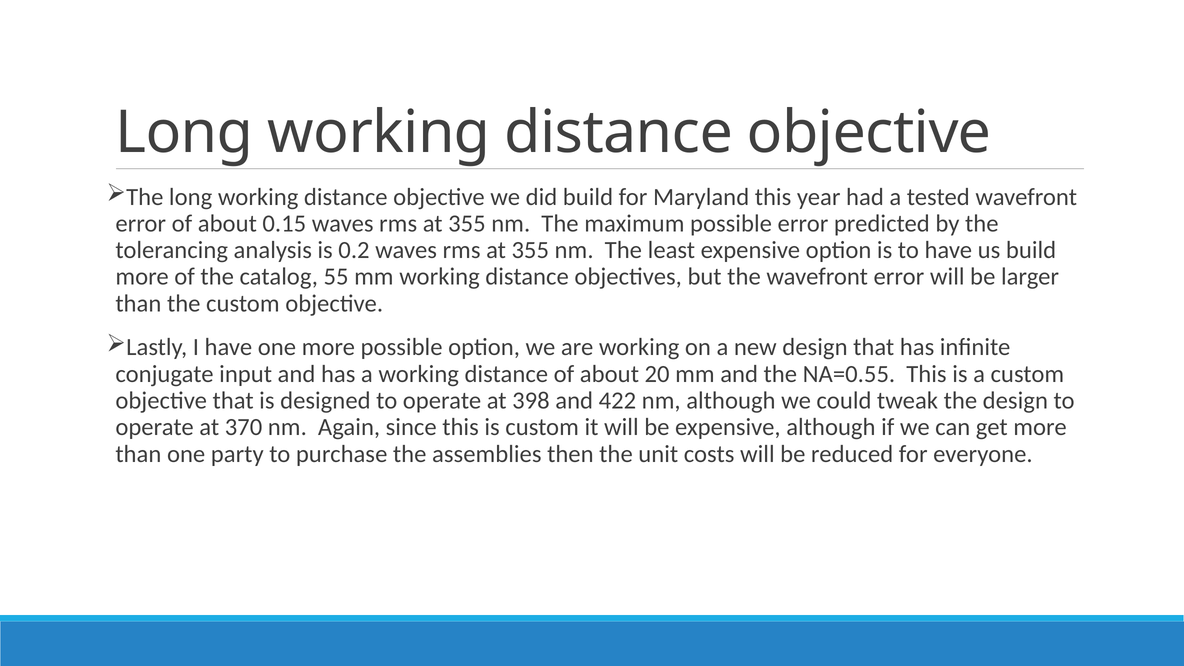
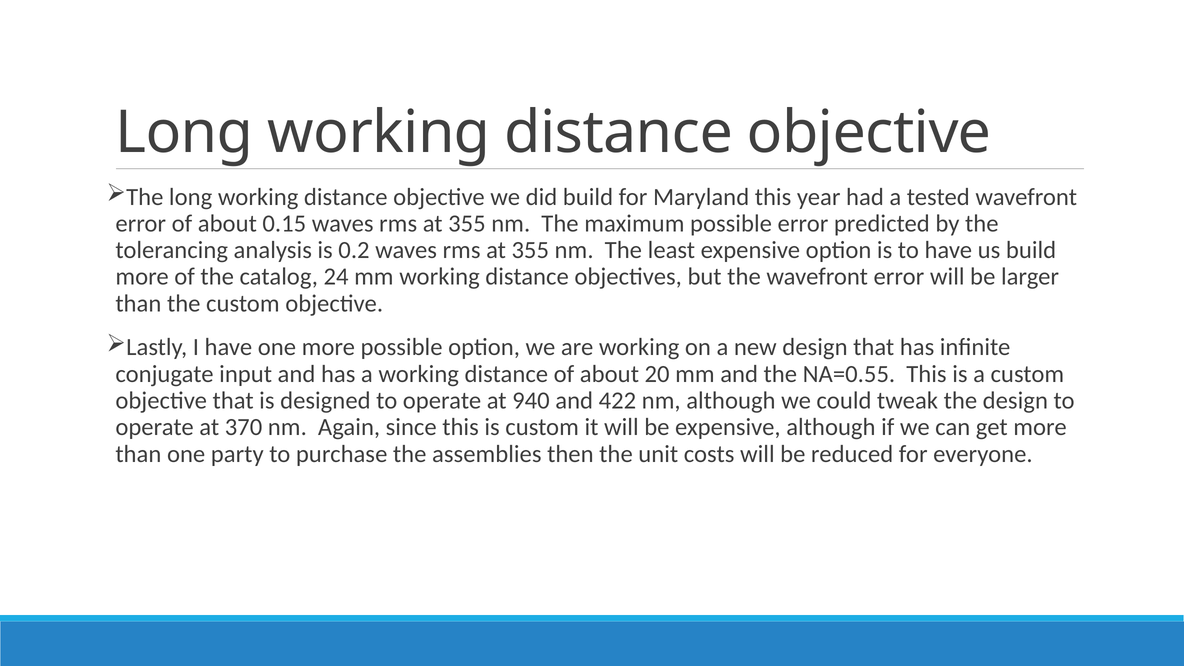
55: 55 -> 24
398: 398 -> 940
